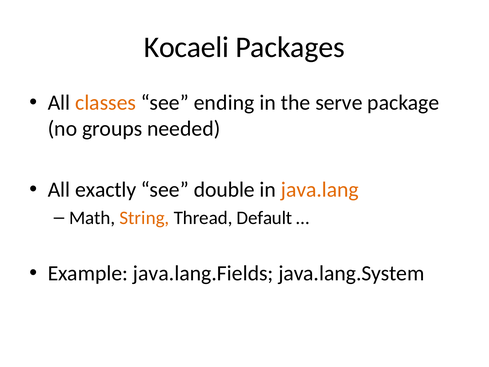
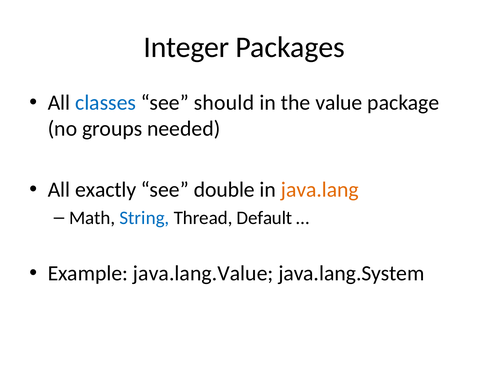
Kocaeli: Kocaeli -> Integer
classes colour: orange -> blue
ending: ending -> should
serve: serve -> value
String colour: orange -> blue
java.lang.Fields: java.lang.Fields -> java.lang.Value
